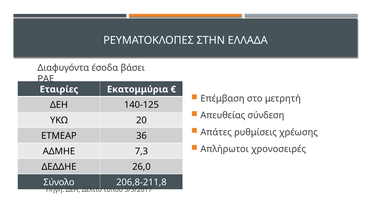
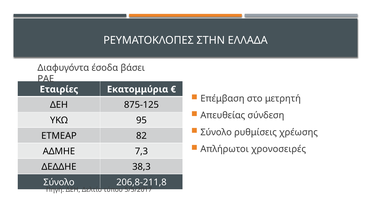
140-125: 140-125 -> 875-125
20: 20 -> 95
Απάτες at (216, 132): Απάτες -> Σύνολο
36: 36 -> 82
26,0: 26,0 -> 38,3
